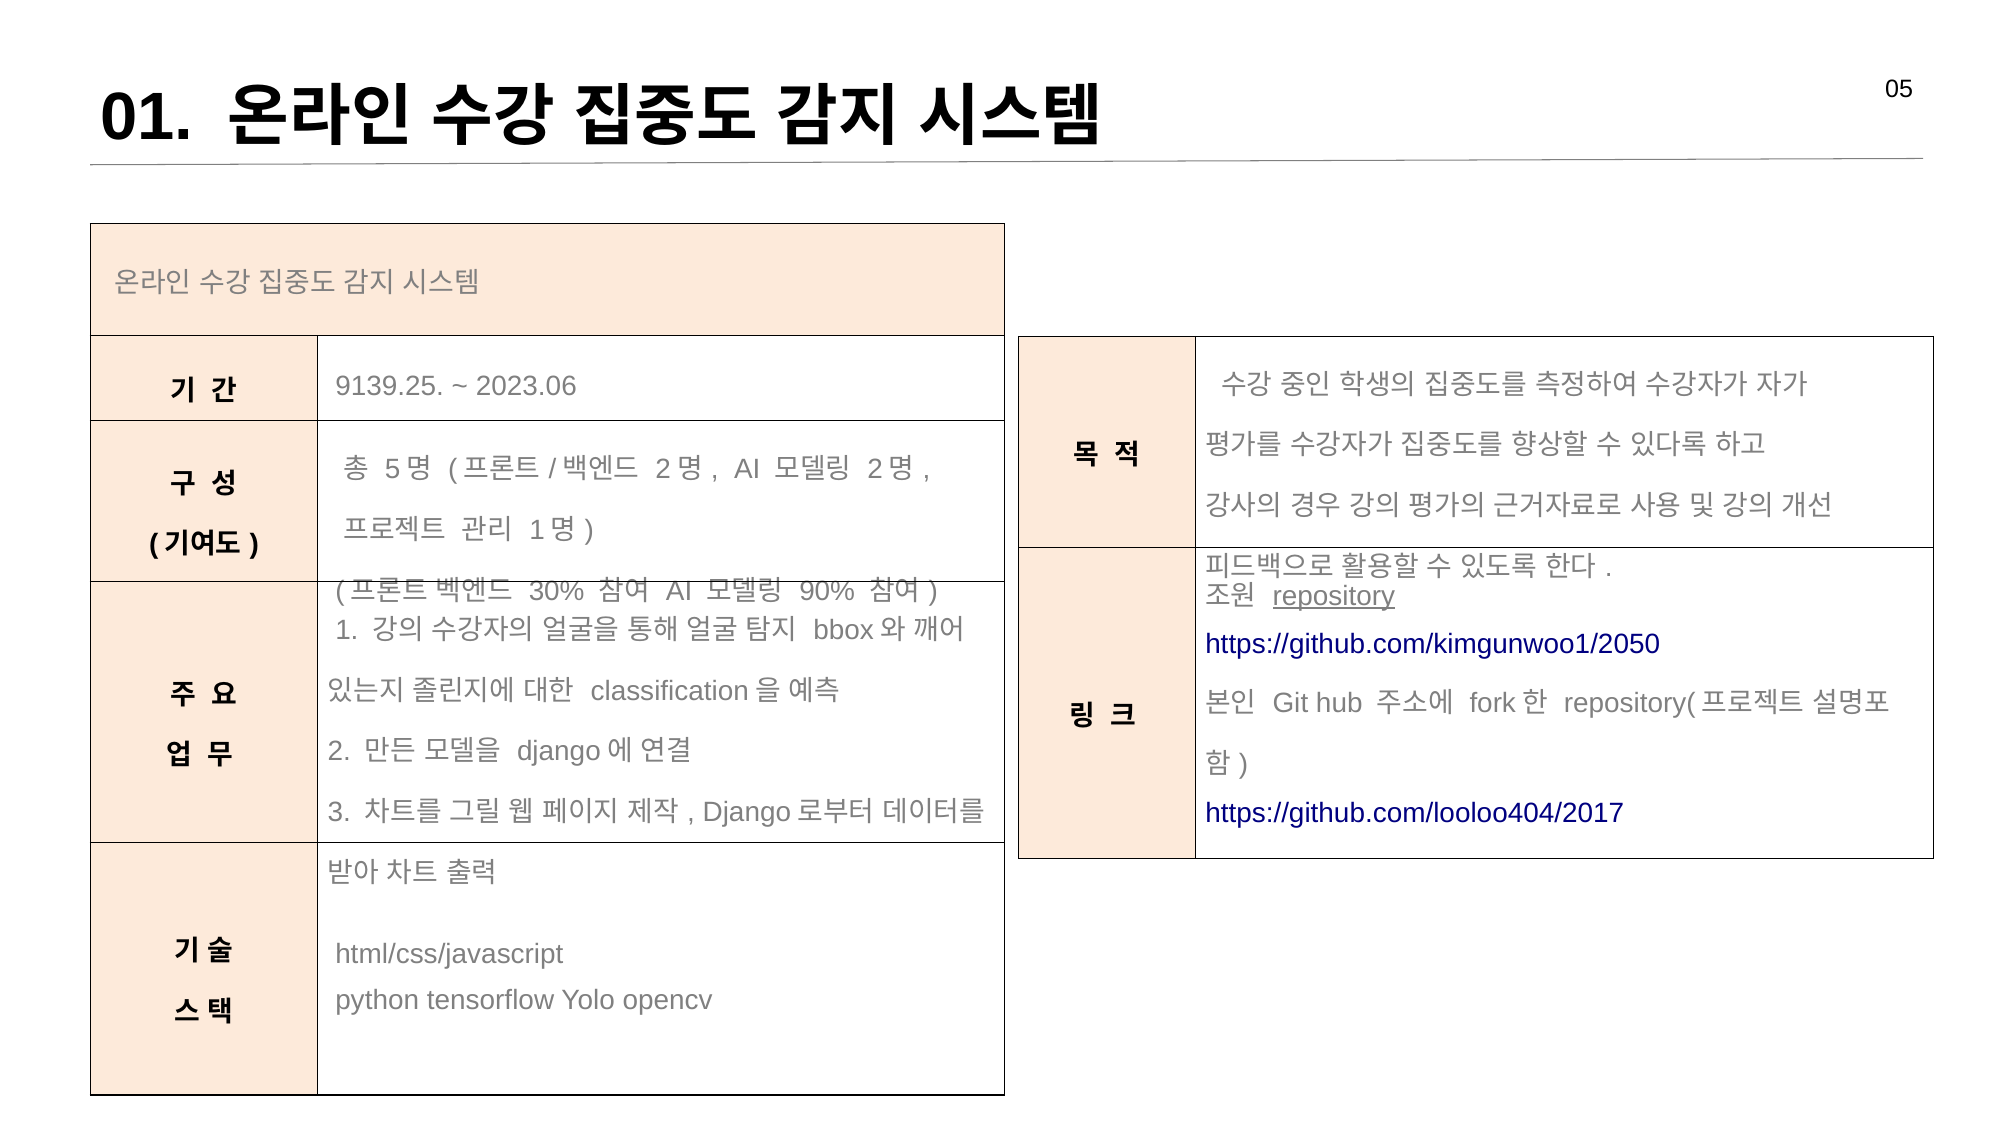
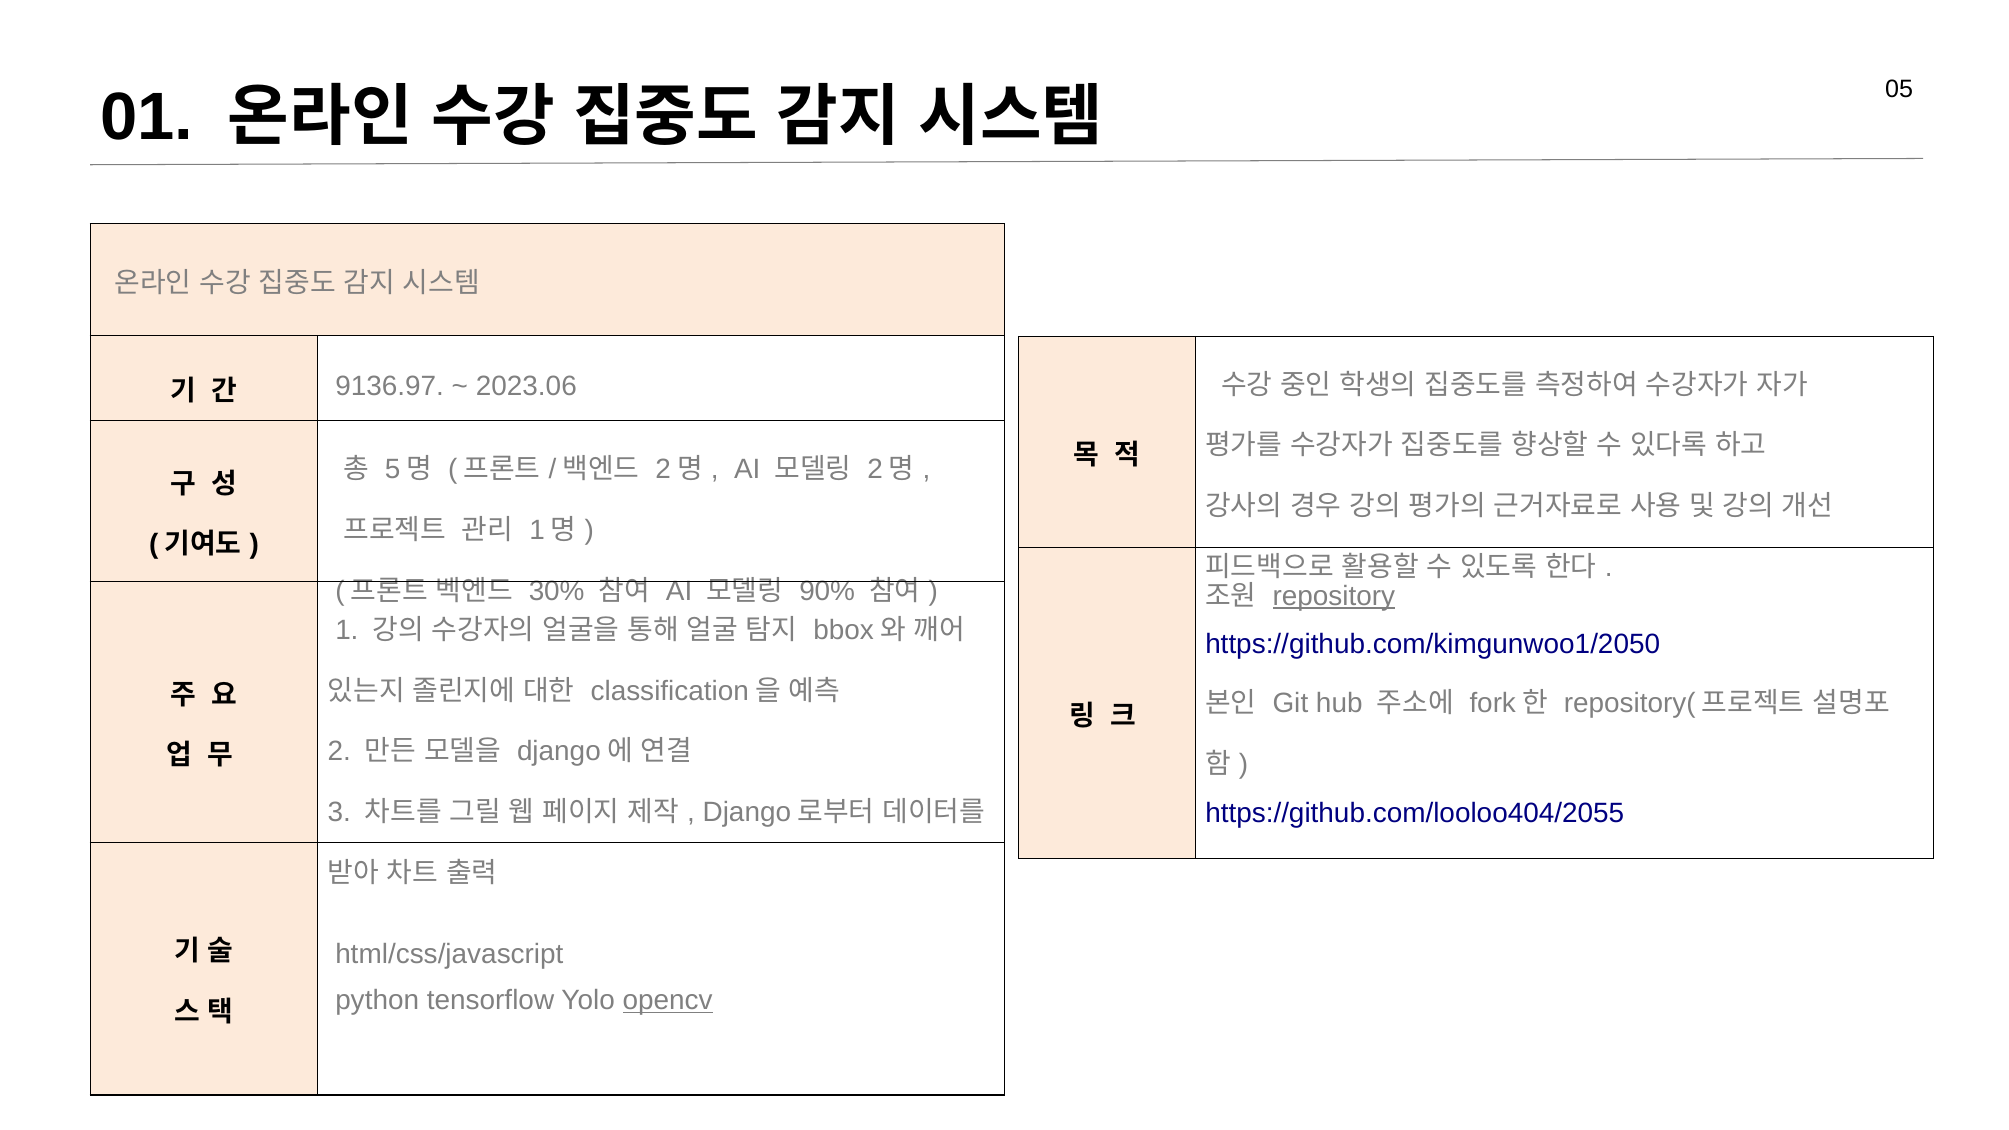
9139.25: 9139.25 -> 9136.97
https://github.com/looloo404/2017: https://github.com/looloo404/2017 -> https://github.com/looloo404/2055
opencv underline: none -> present
